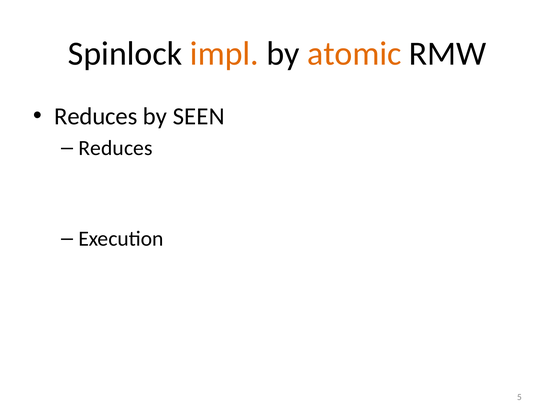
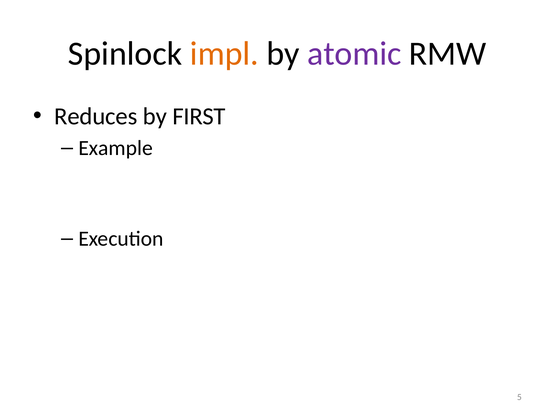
atomic colour: orange -> purple
SEEN: SEEN -> FIRST
Reduces at (116, 148): Reduces -> Example
